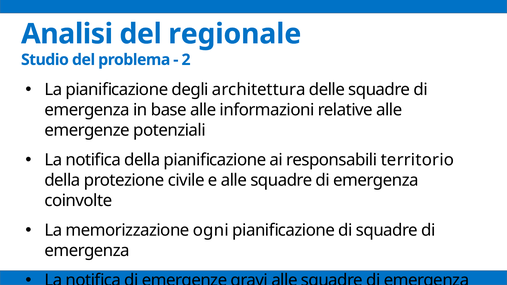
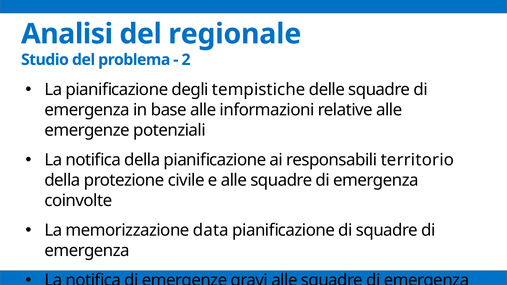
architettura: architettura -> tempistiche
ogni: ogni -> data
